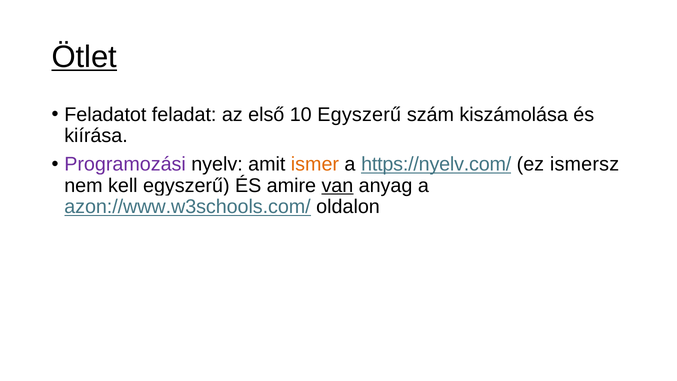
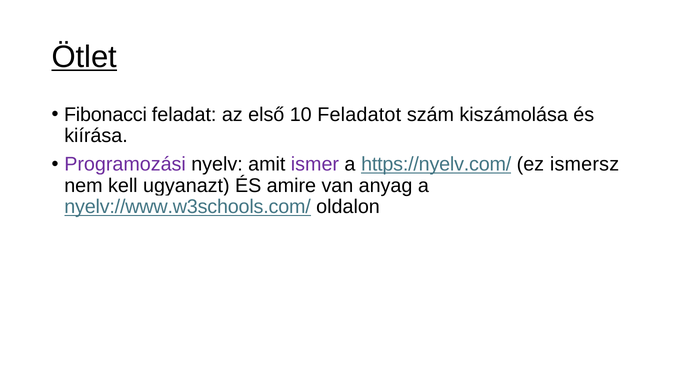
Feladatot: Feladatot -> Fibonacci
10 Egyszerű: Egyszerű -> Feladatot
ismer colour: orange -> purple
kell egyszerű: egyszerű -> ugyanazt
van underline: present -> none
azon://www.w3schools.com/: azon://www.w3schools.com/ -> nyelv://www.w3schools.com/
